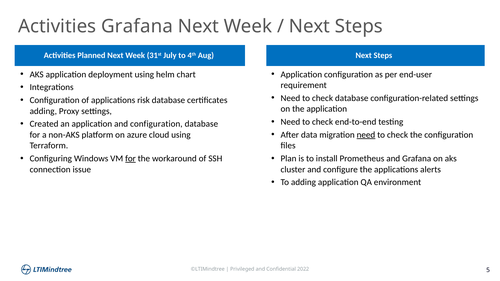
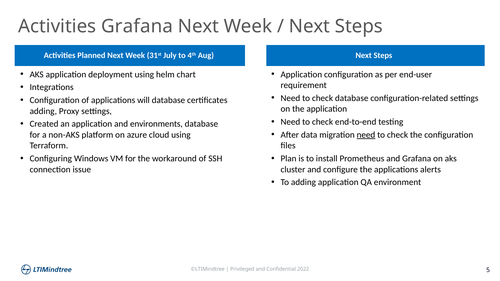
risk: risk -> will
and configuration: configuration -> environments
for at (130, 159) underline: present -> none
